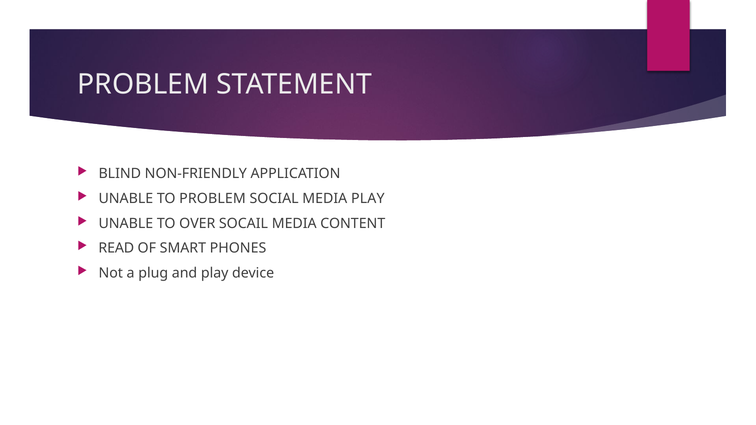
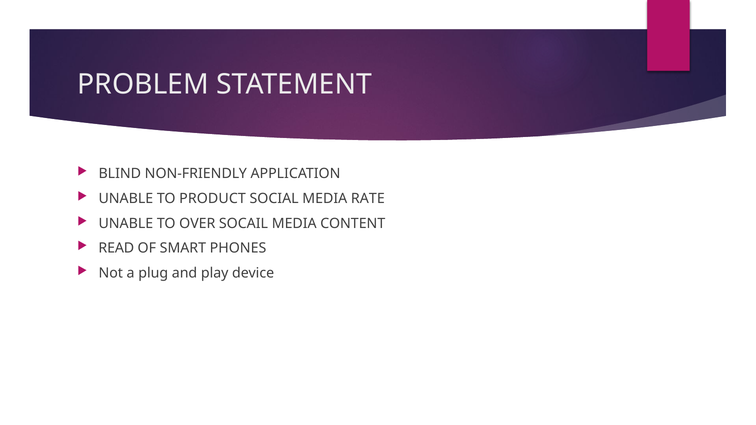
TO PROBLEM: PROBLEM -> PRODUCT
MEDIA PLAY: PLAY -> RATE
